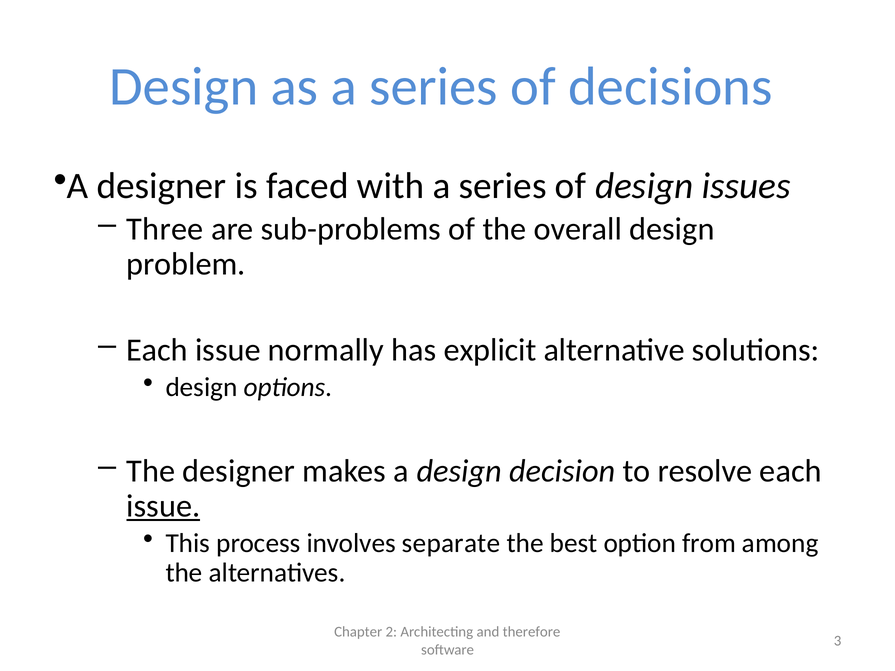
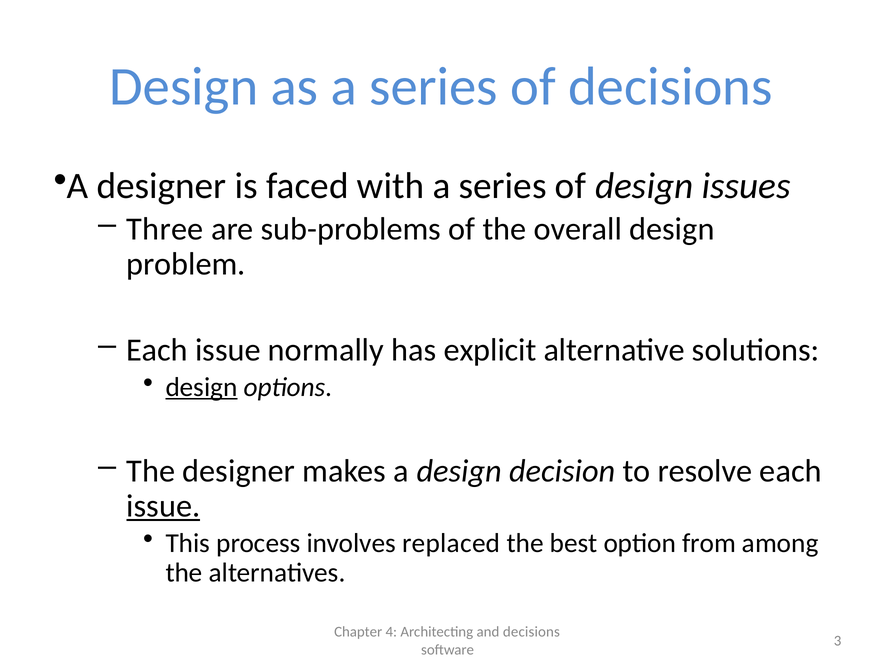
design at (202, 387) underline: none -> present
separate: separate -> replaced
2: 2 -> 4
and therefore: therefore -> decisions
